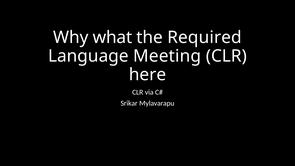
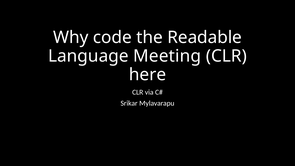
what: what -> code
Required: Required -> Readable
